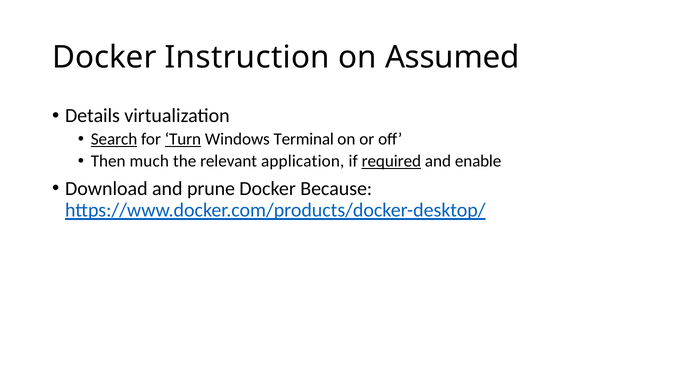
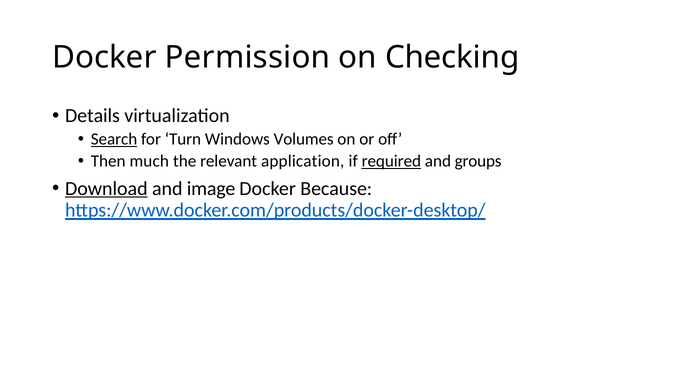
Instruction: Instruction -> Permission
Assumed: Assumed -> Checking
Turn underline: present -> none
Terminal: Terminal -> Volumes
enable: enable -> groups
Download underline: none -> present
prune: prune -> image
